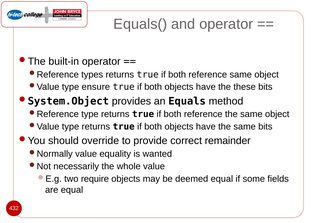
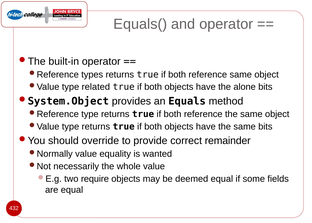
ensure: ensure -> related
these: these -> alone
